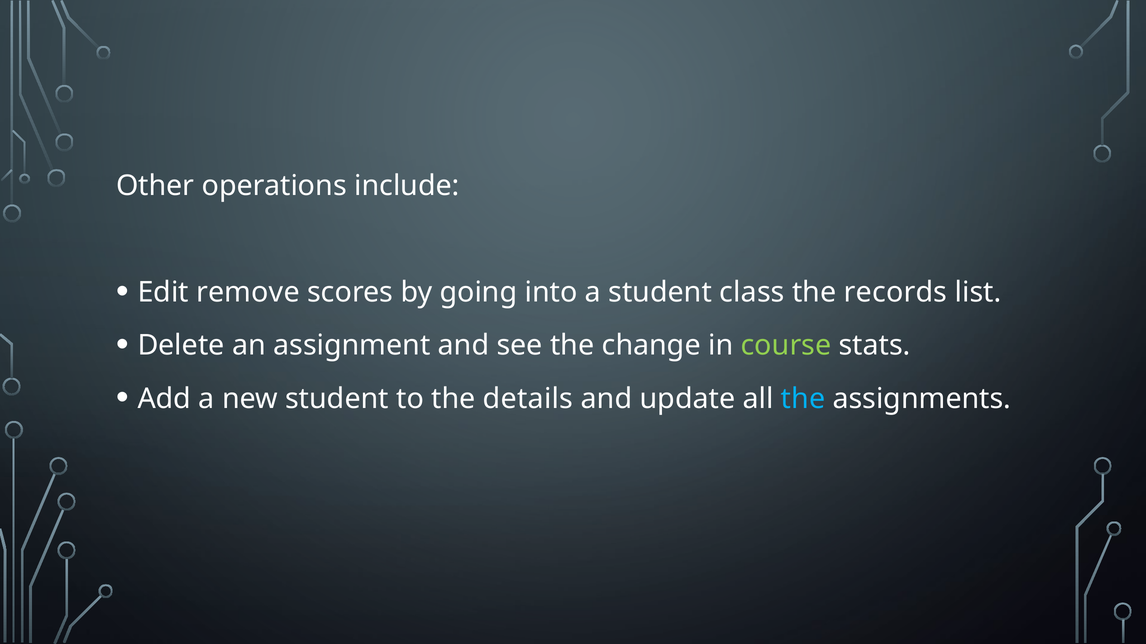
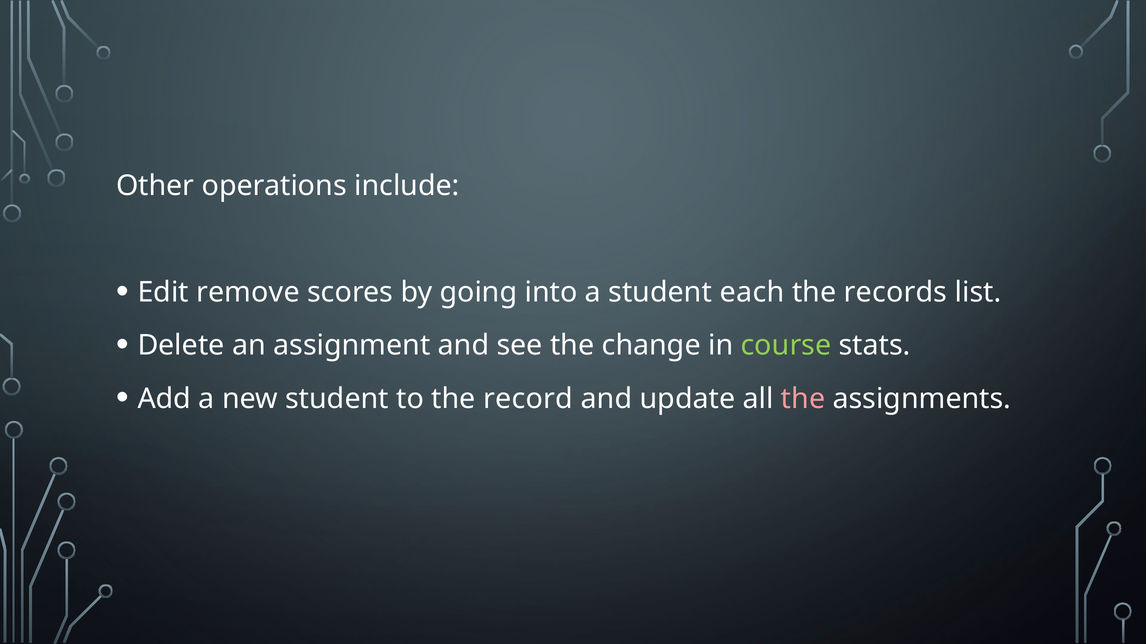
class: class -> each
details: details -> record
the at (803, 399) colour: light blue -> pink
